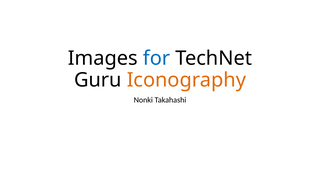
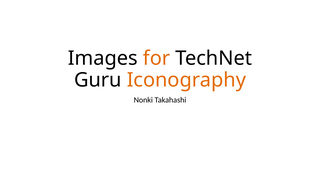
for colour: blue -> orange
